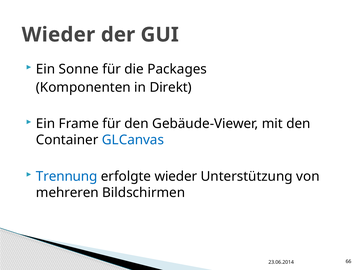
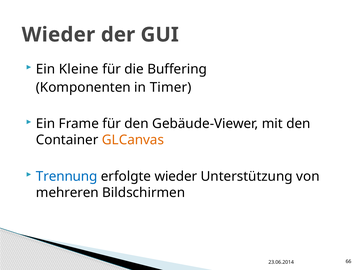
Sonne: Sonne -> Kleine
Packages: Packages -> Buffering
Direkt: Direkt -> Timer
GLCanvas colour: blue -> orange
